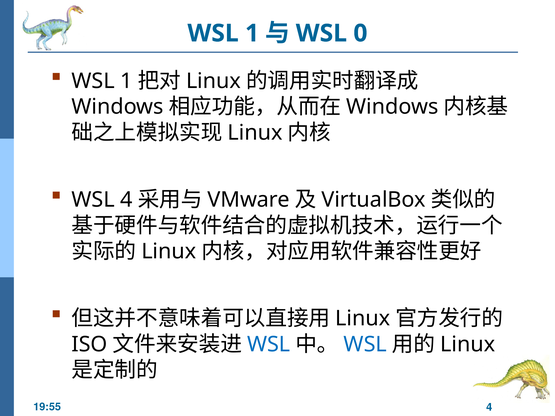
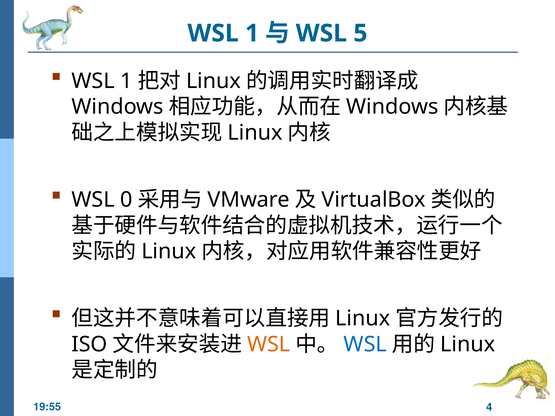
0: 0 -> 5
WSL 4: 4 -> 0
WSL at (269, 344) colour: blue -> orange
